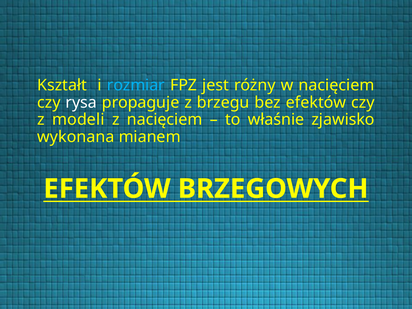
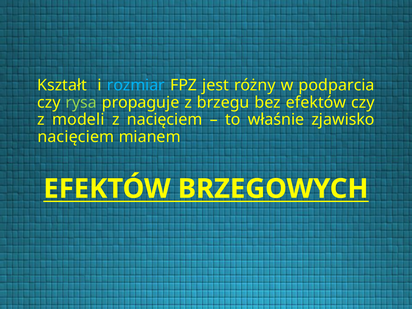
w nacięciem: nacięciem -> podparcia
rysa colour: white -> light green
wykonana at (76, 137): wykonana -> nacięciem
